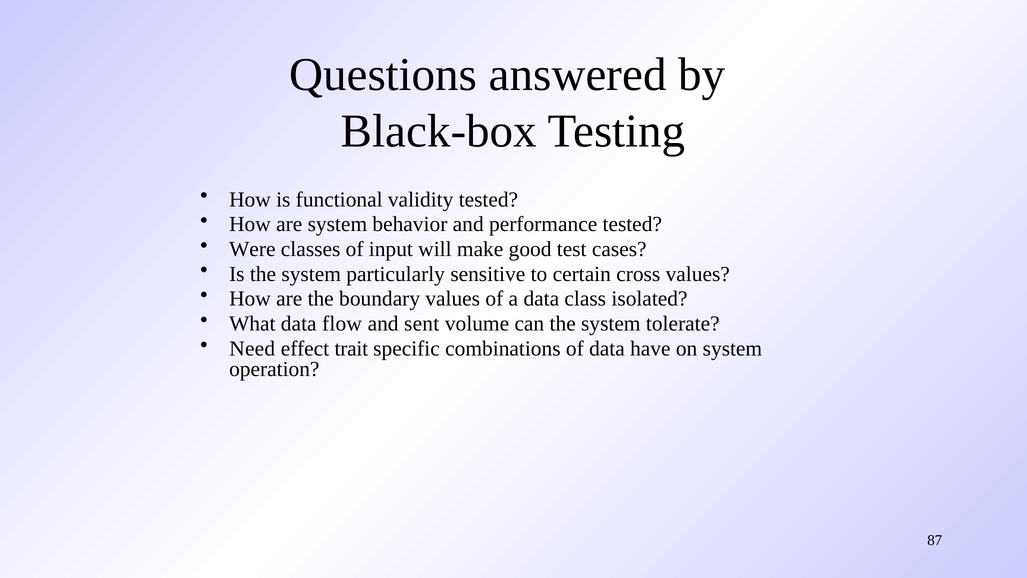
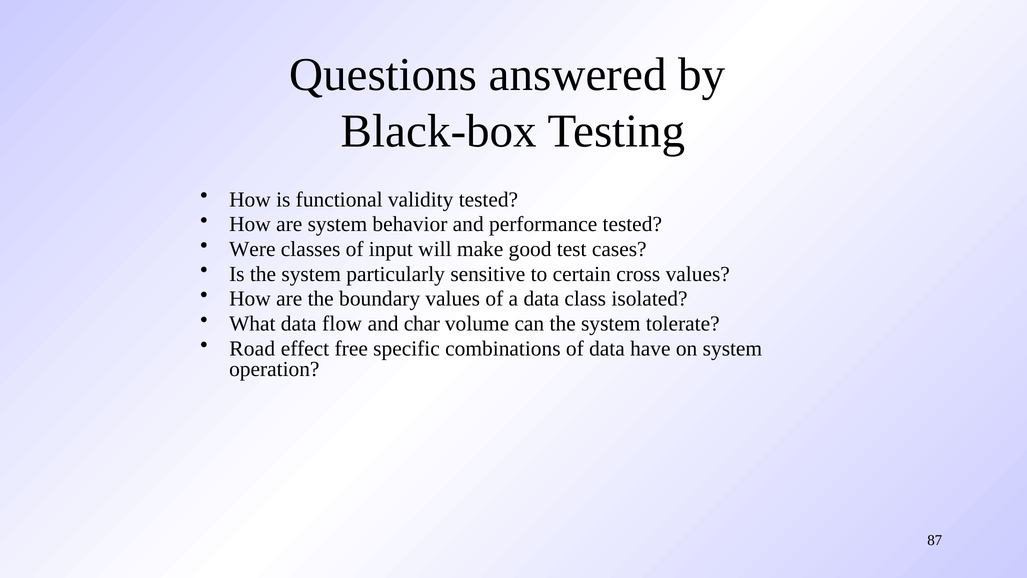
sent: sent -> char
Need: Need -> Road
trait: trait -> free
